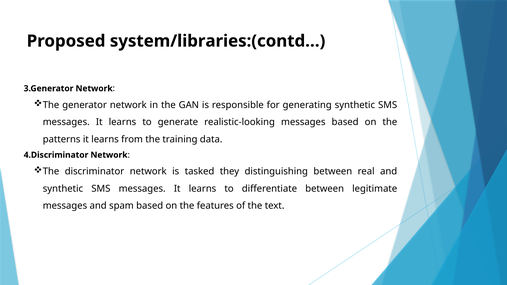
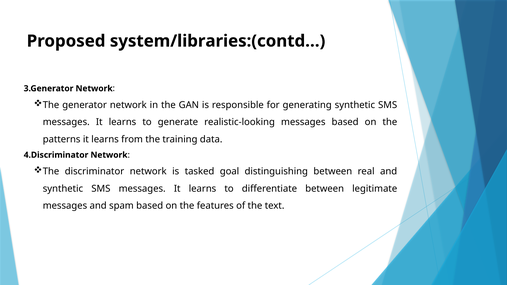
they: they -> goal
